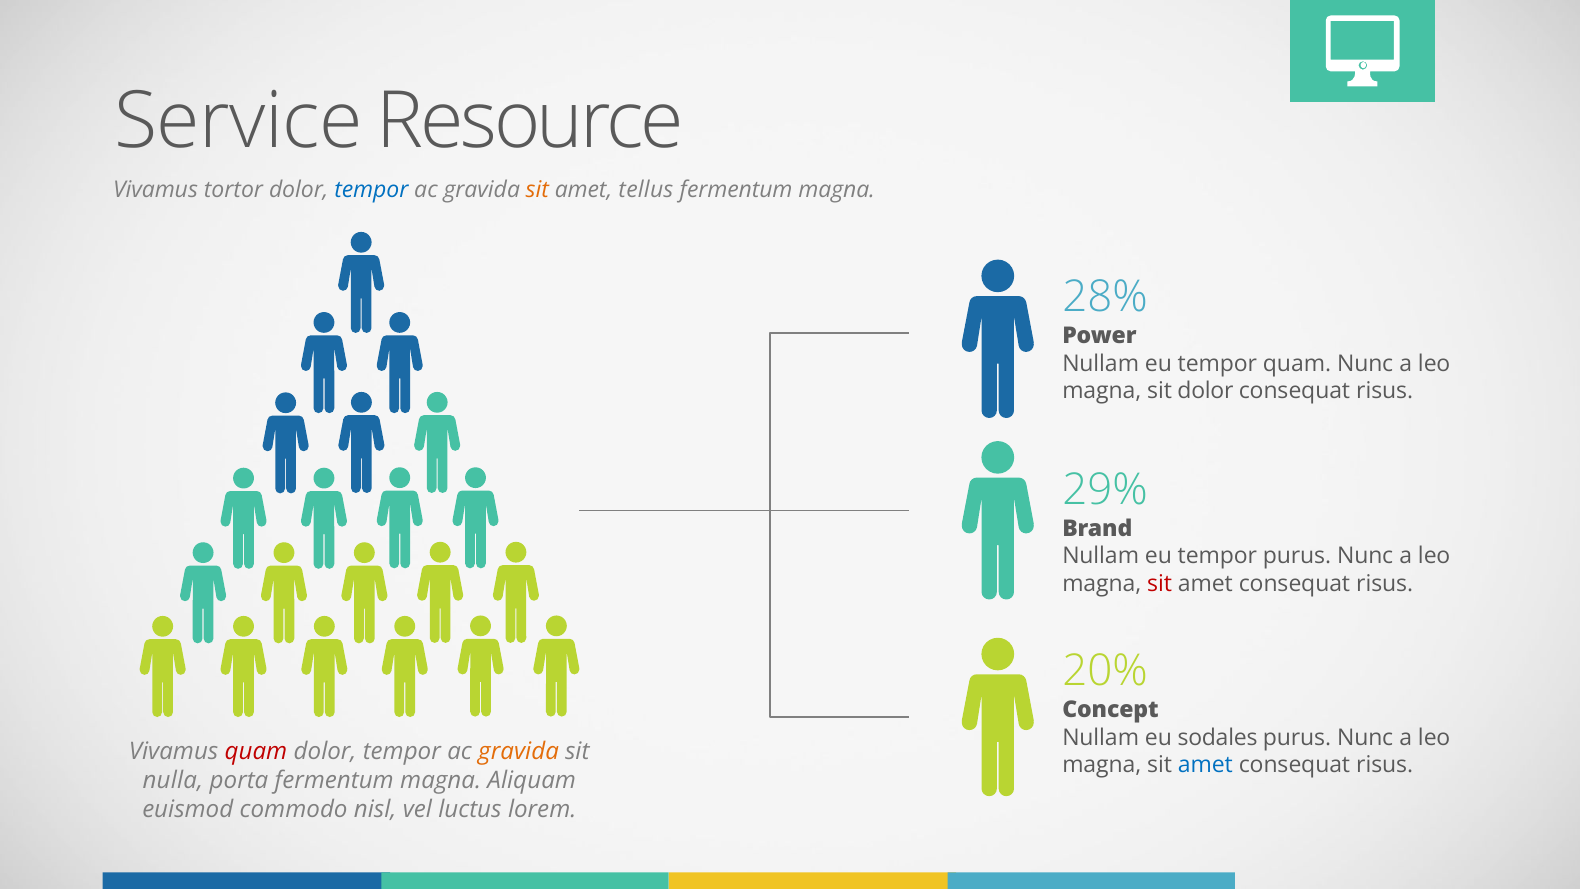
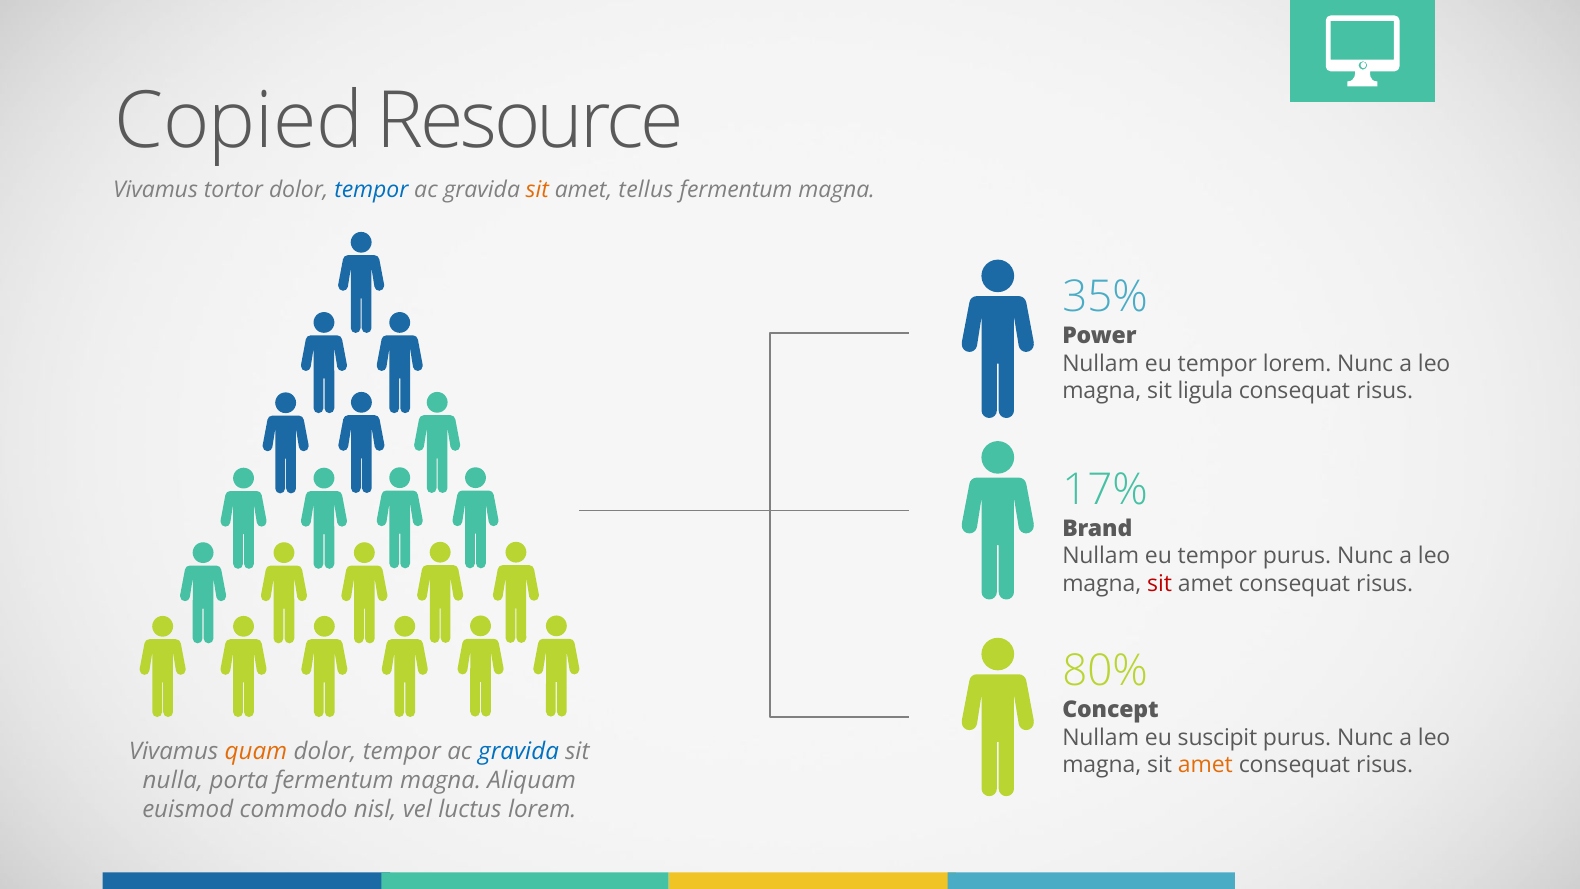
Service: Service -> Copied
28%: 28% -> 35%
tempor quam: quam -> lorem
sit dolor: dolor -> ligula
29%: 29% -> 17%
20%: 20% -> 80%
sodales: sodales -> suscipit
quam at (256, 751) colour: red -> orange
gravida at (519, 751) colour: orange -> blue
amet at (1205, 765) colour: blue -> orange
